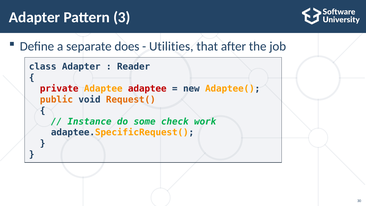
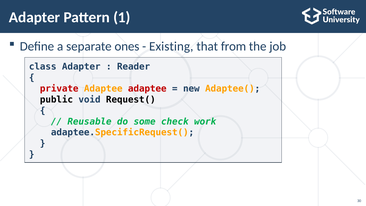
3: 3 -> 1
does: does -> ones
Utilities: Utilities -> Existing
after: after -> from
public colour: orange -> black
Request( colour: orange -> black
Instance: Instance -> Reusable
